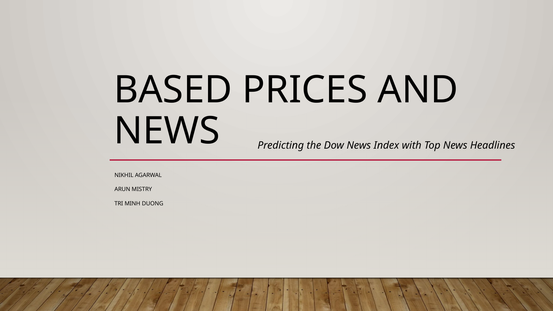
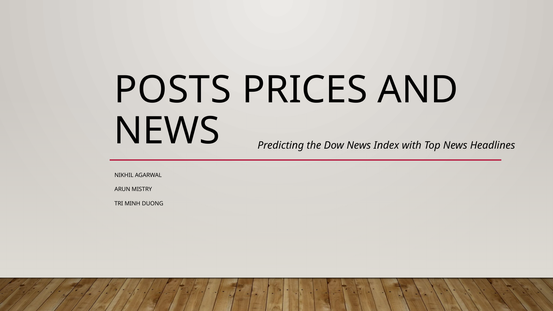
BASED: BASED -> POSTS
